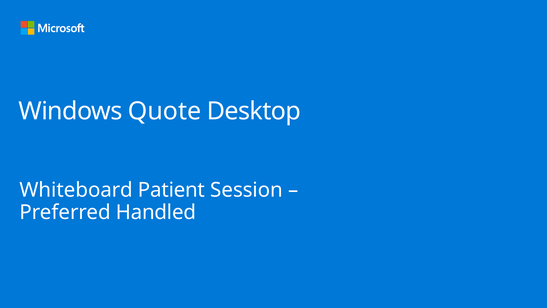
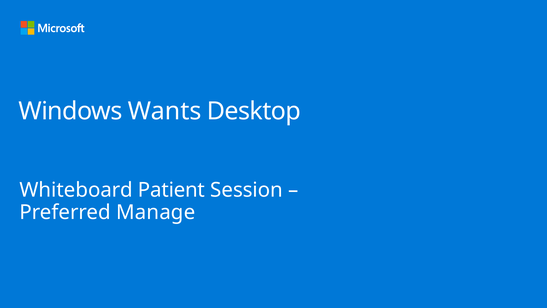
Quote: Quote -> Wants
Handled: Handled -> Manage
